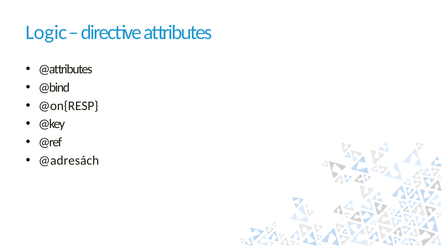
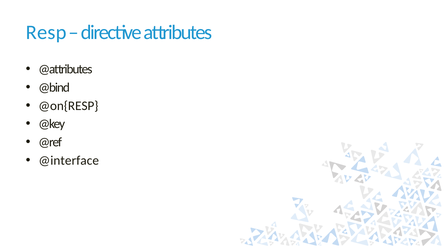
Logic: Logic -> Resp
@adresách: @adresách -> @interface
